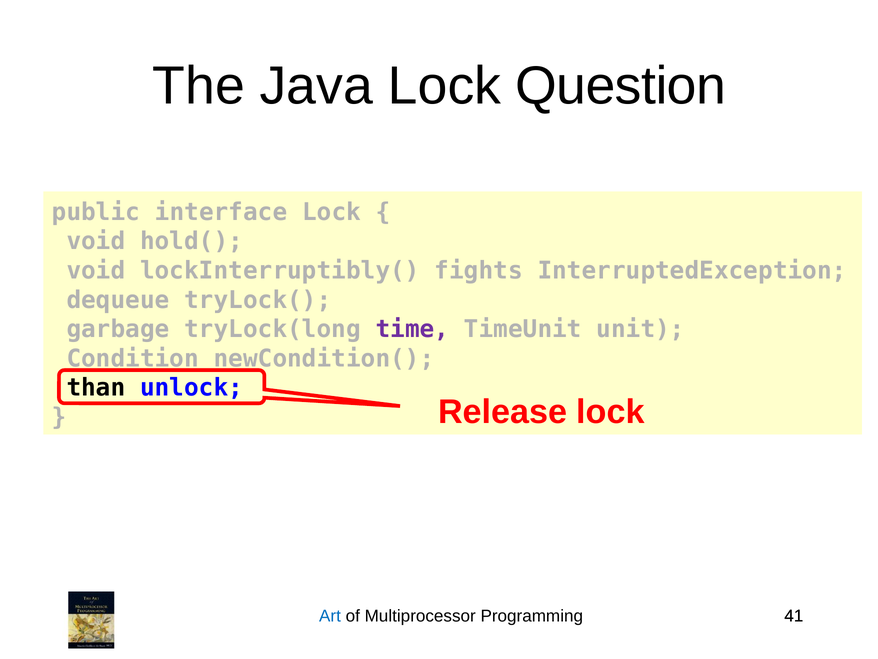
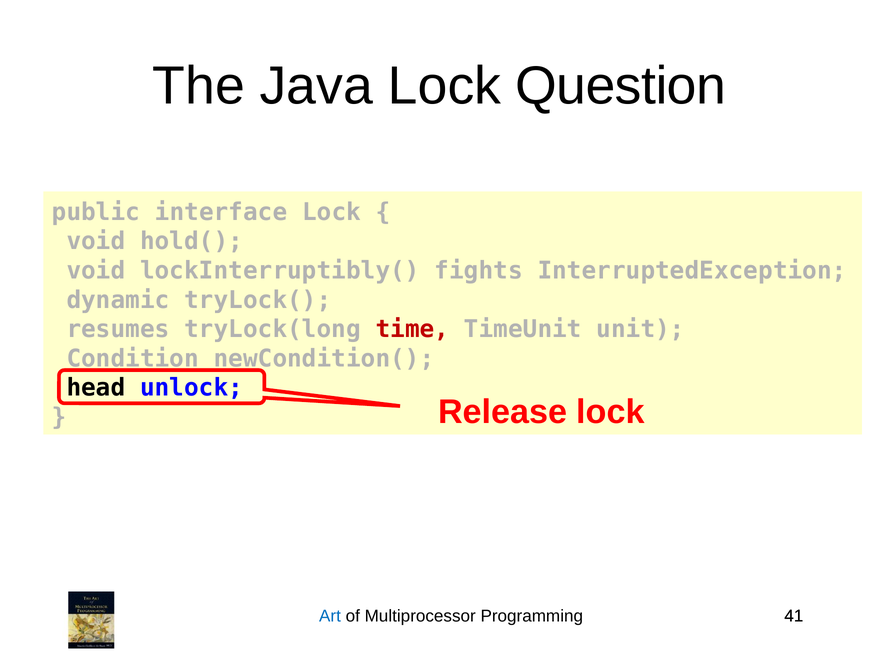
dequeue: dequeue -> dynamic
garbage: garbage -> resumes
time colour: purple -> red
than: than -> head
